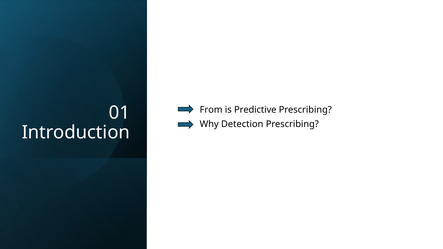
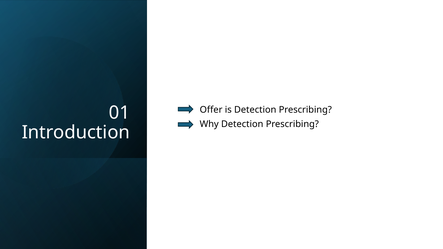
From: From -> Offer
is Predictive: Predictive -> Detection
